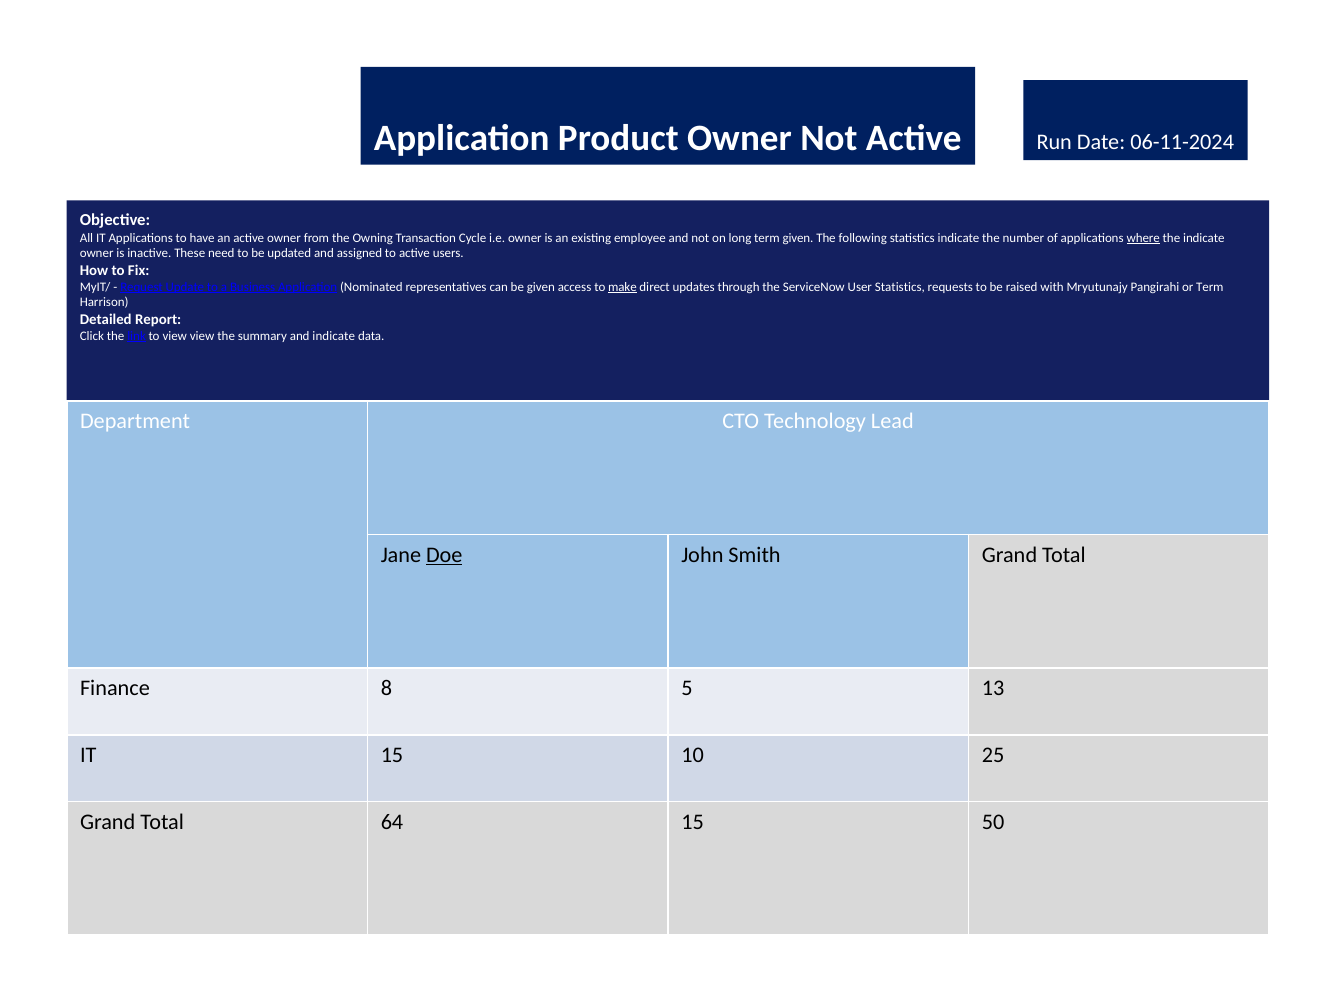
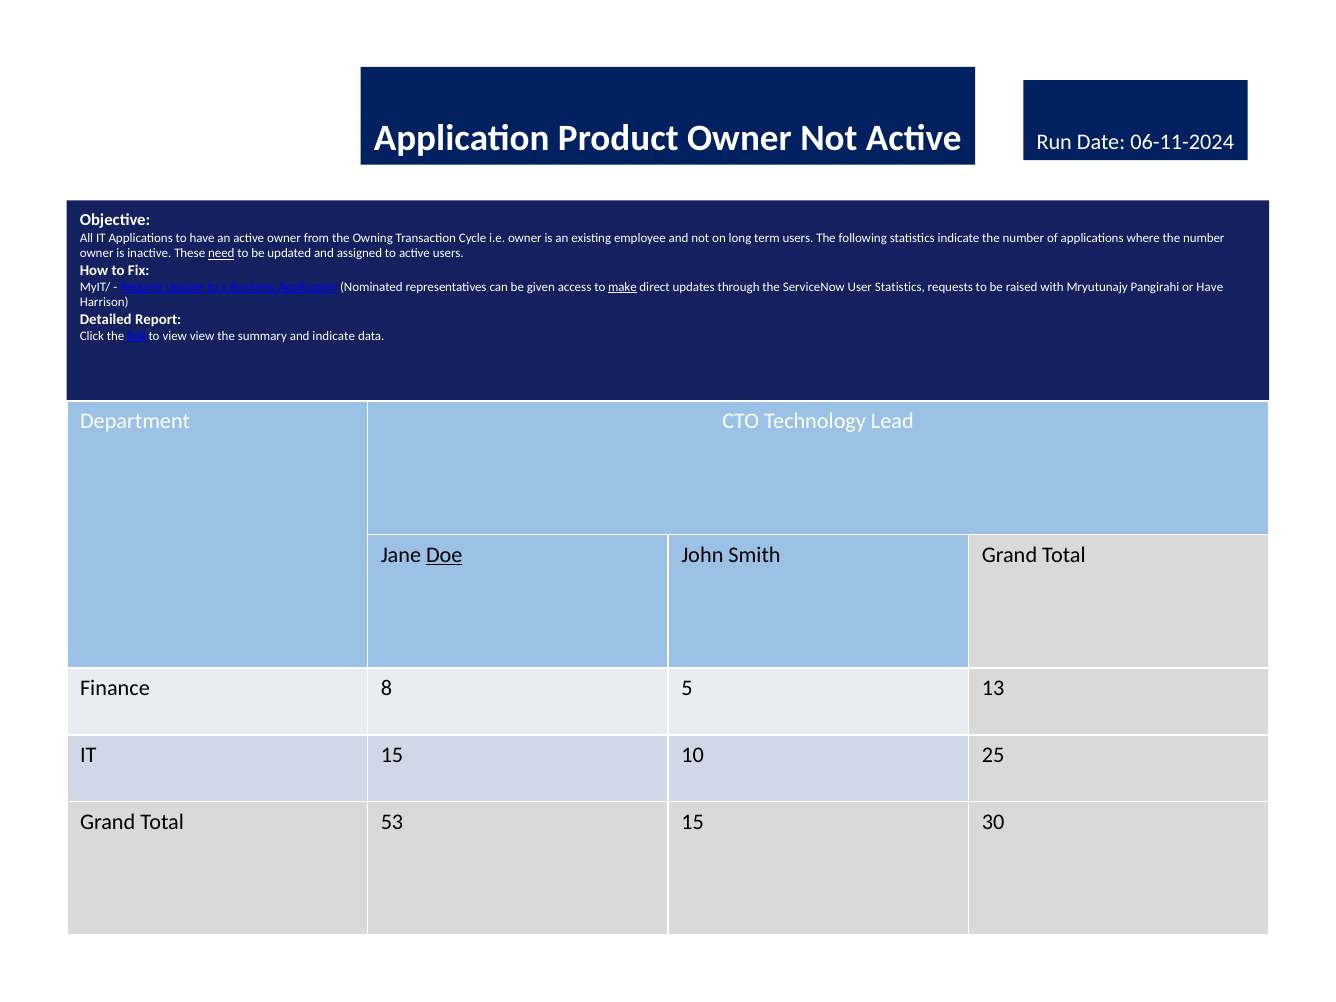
term given: given -> users
where underline: present -> none
indicate at (1204, 238): indicate -> number
need underline: none -> present
or Term: Term -> Have
64: 64 -> 53
50: 50 -> 30
